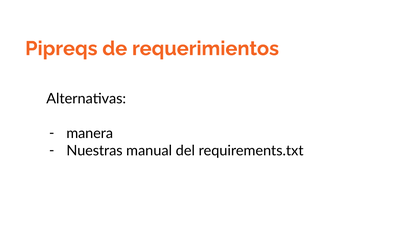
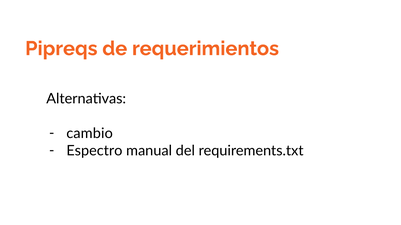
manera: manera -> cambio
Nuestras: Nuestras -> Espectro
